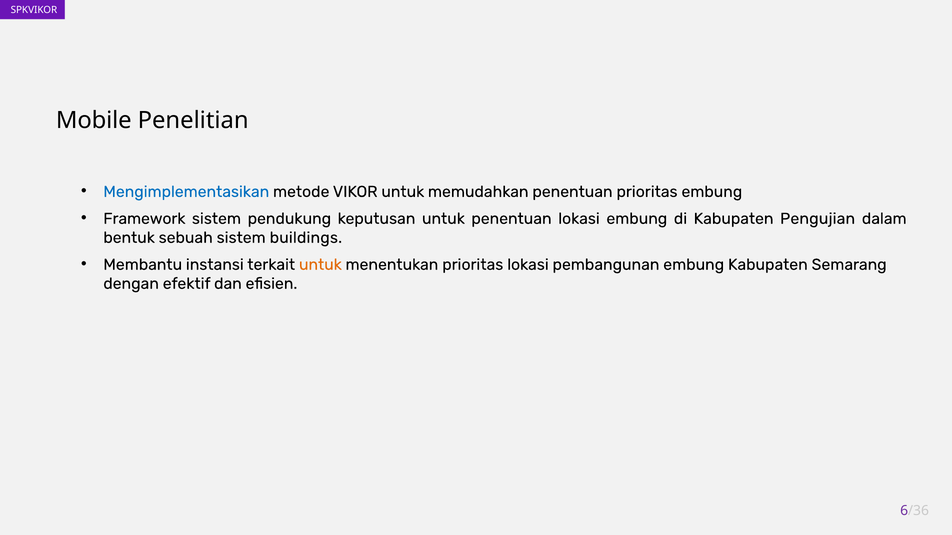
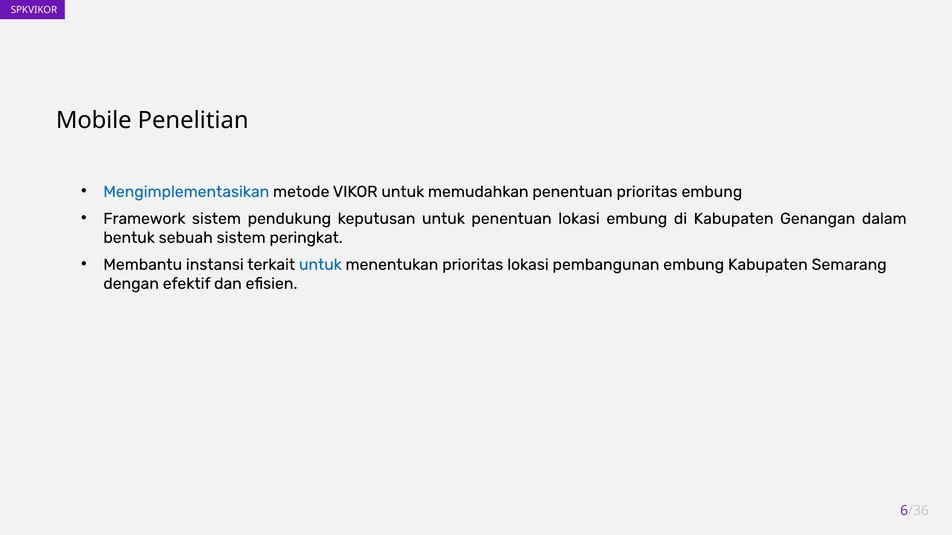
Pengujian: Pengujian -> Genangan
buildings: buildings -> peringkat
untuk at (320, 265) colour: orange -> blue
